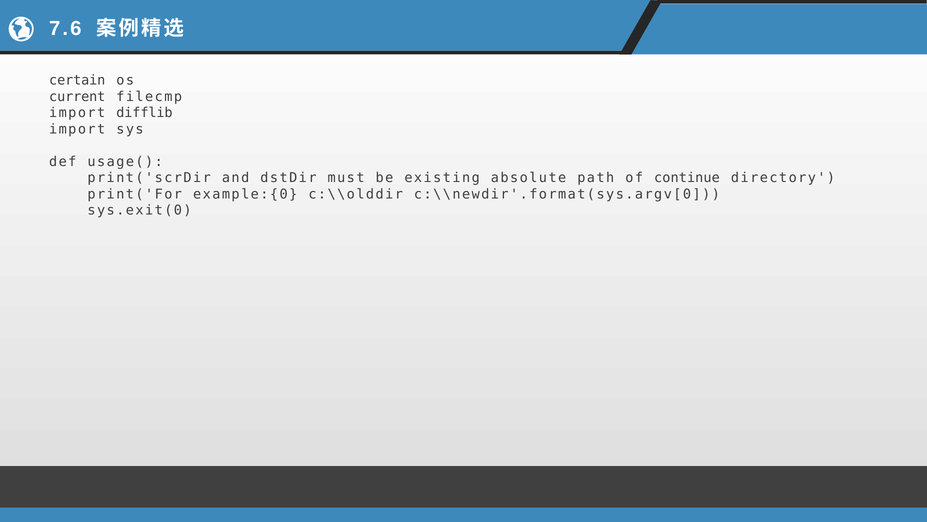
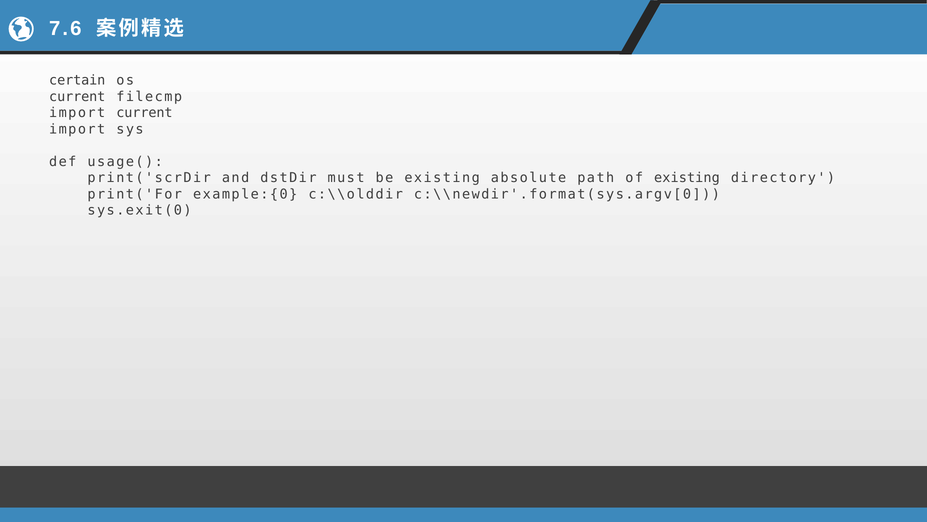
import difflib: difflib -> current
of continue: continue -> existing
